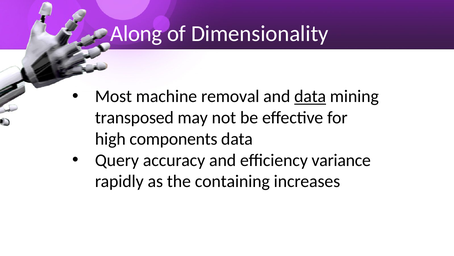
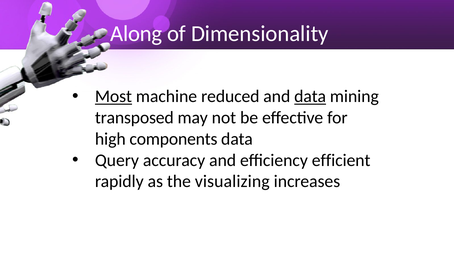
Most underline: none -> present
removal: removal -> reduced
variance: variance -> efficient
containing: containing -> visualizing
